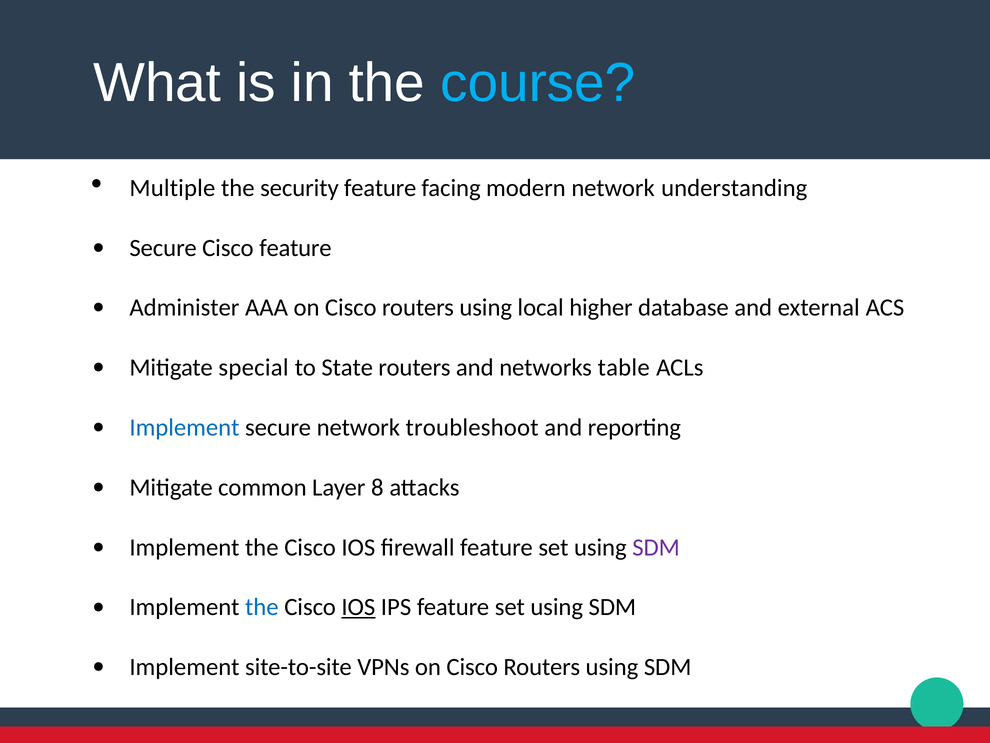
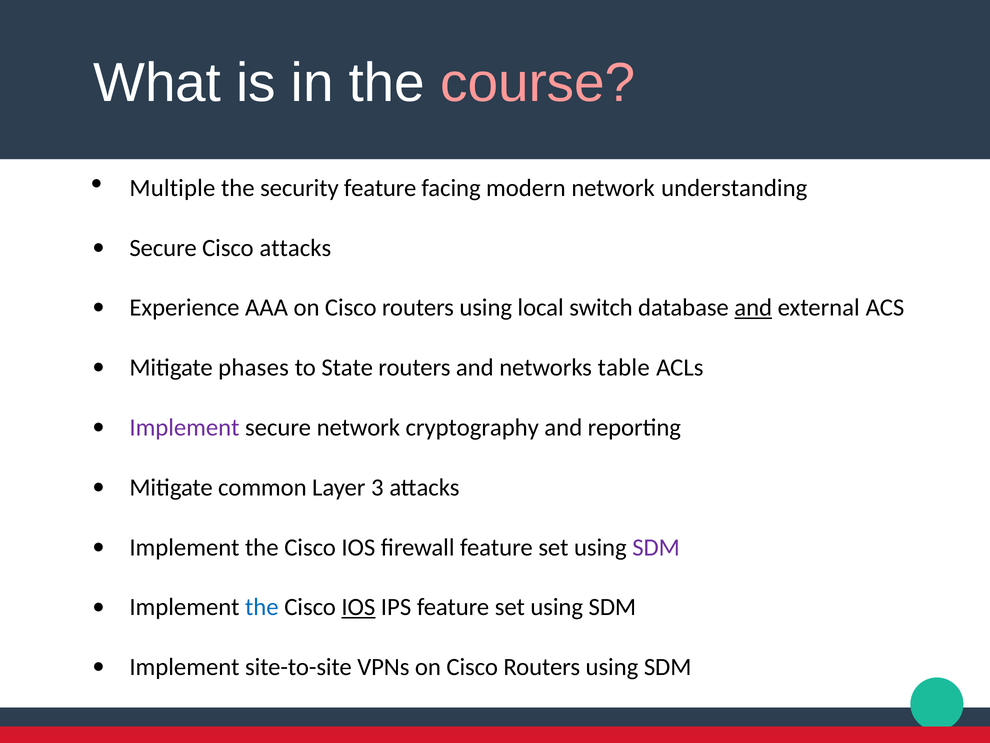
course colour: light blue -> pink
Cisco feature: feature -> attacks
Administer: Administer -> Experience
higher: higher -> switch
and at (753, 308) underline: none -> present
special: special -> phases
Implement at (184, 427) colour: blue -> purple
troubleshoot: troubleshoot -> cryptography
8: 8 -> 3
